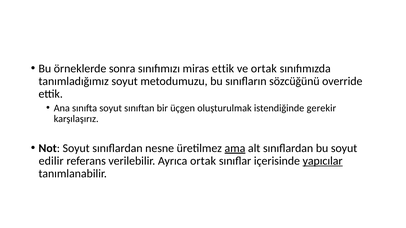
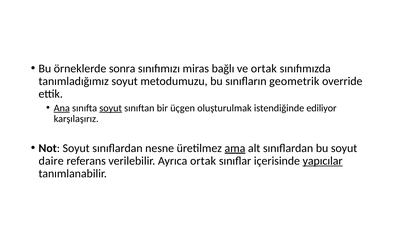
miras ettik: ettik -> bağlı
sözcüğünü: sözcüğünü -> geometrik
Ana underline: none -> present
soyut at (111, 108) underline: none -> present
gerekir: gerekir -> ediliyor
edilir: edilir -> daire
